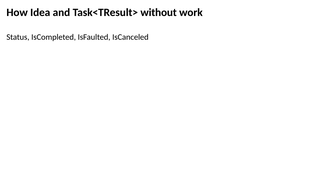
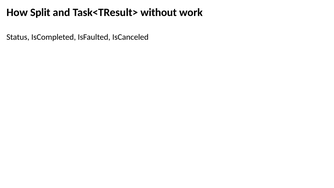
Idea: Idea -> Split
